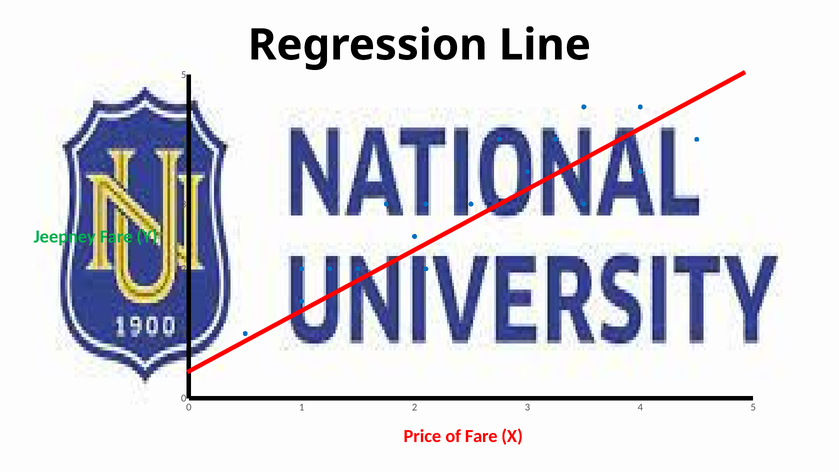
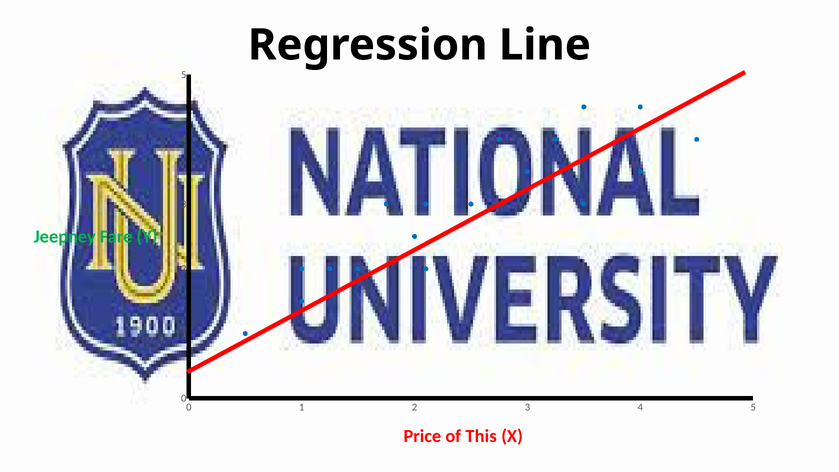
of Fare: Fare -> This
